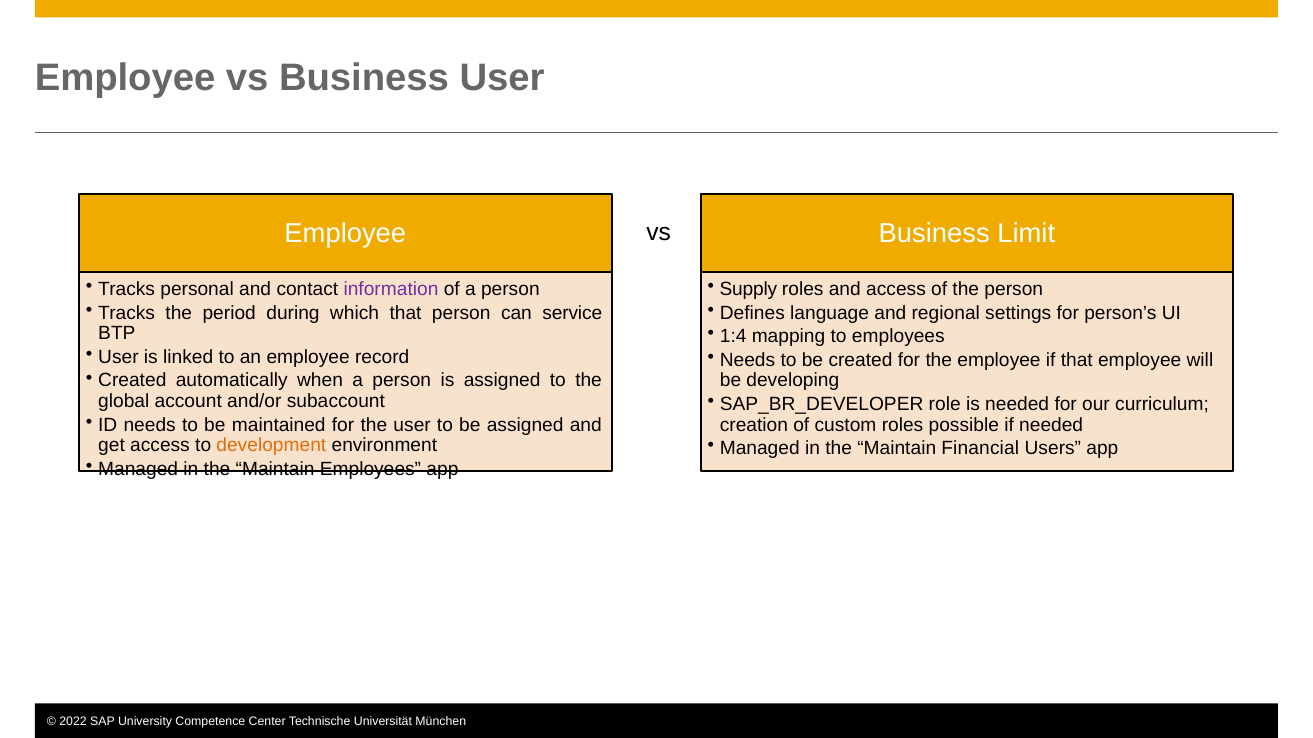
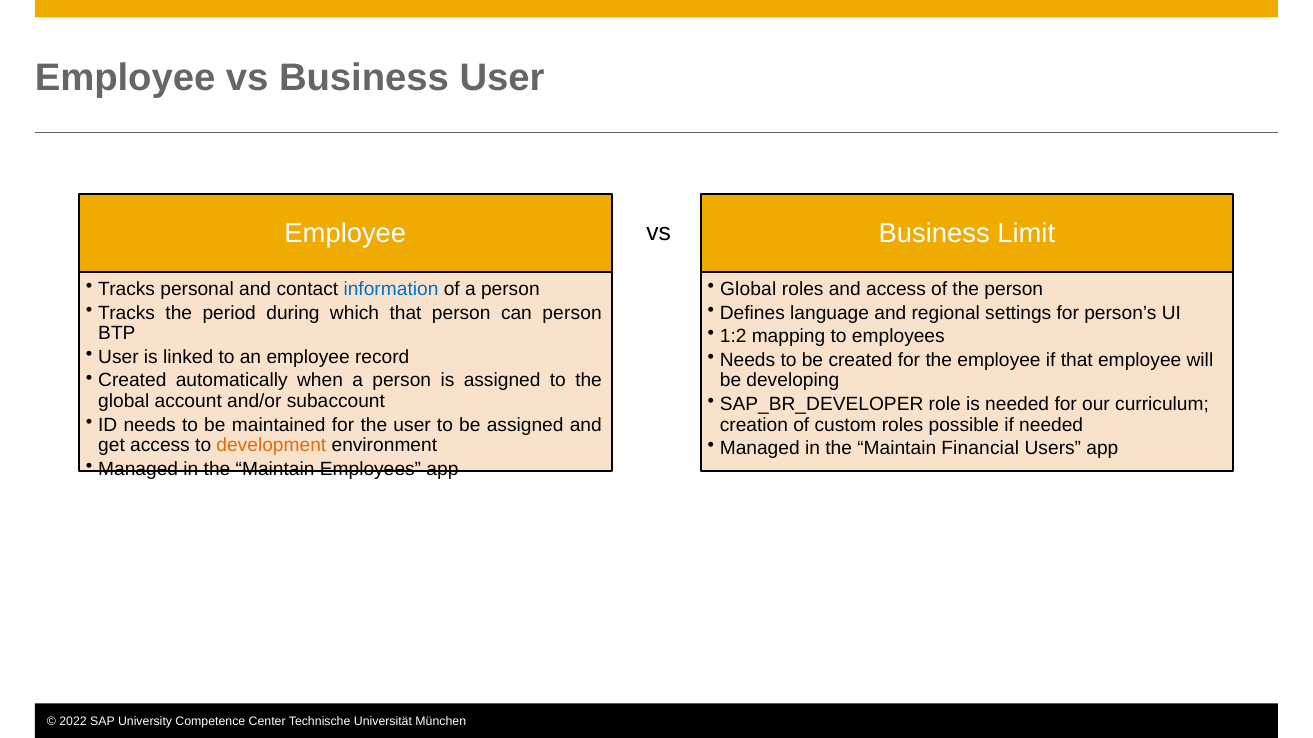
information colour: purple -> blue
Supply at (748, 289): Supply -> Global
can service: service -> person
1:4: 1:4 -> 1:2
